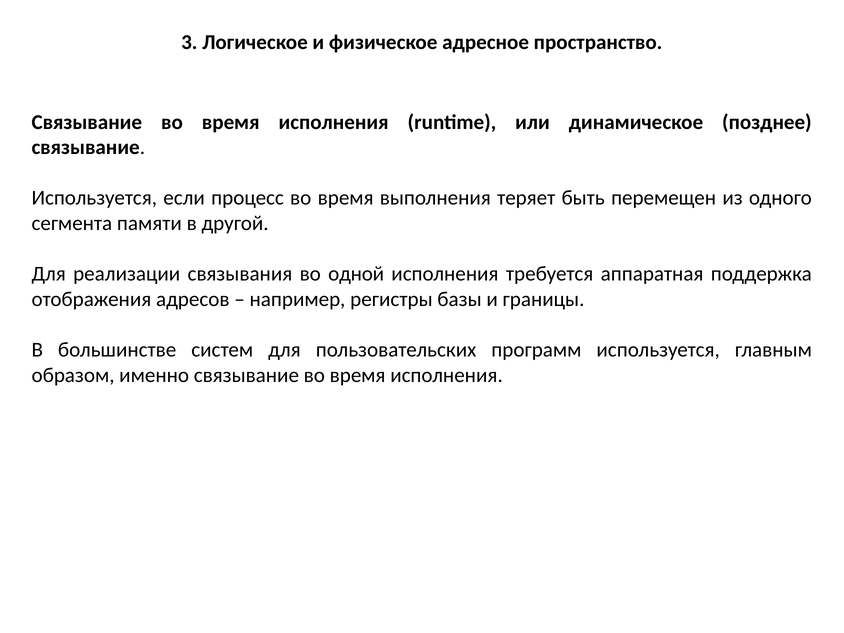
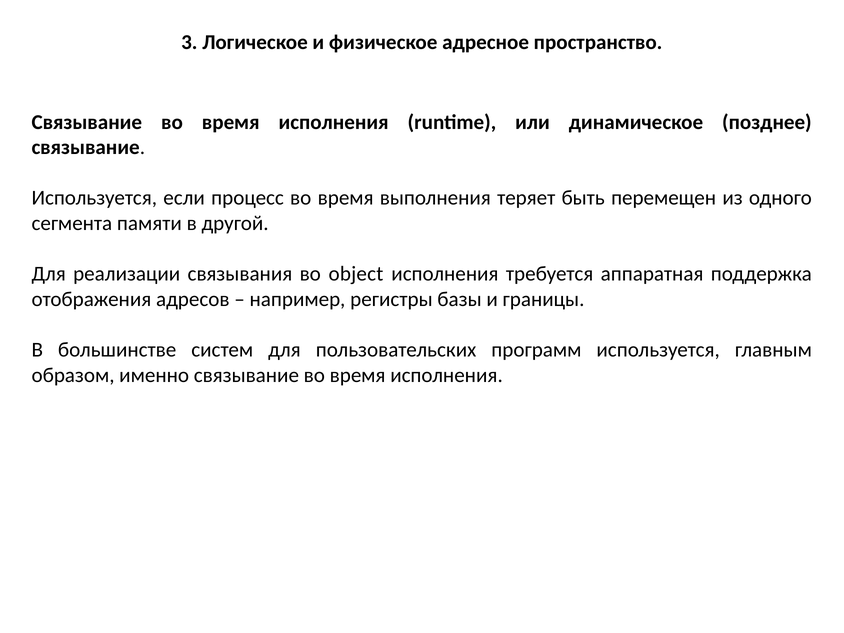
одной: одной -> object
